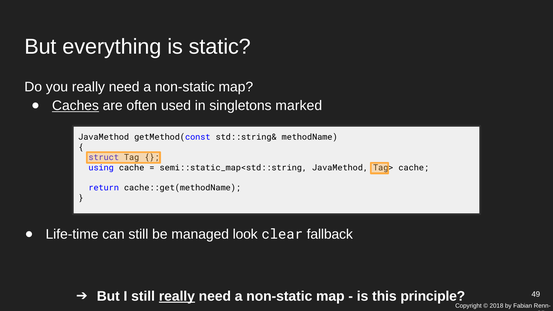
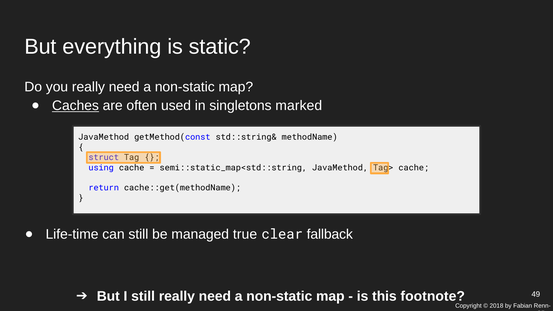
look: look -> true
really at (177, 296) underline: present -> none
principle: principle -> footnote
